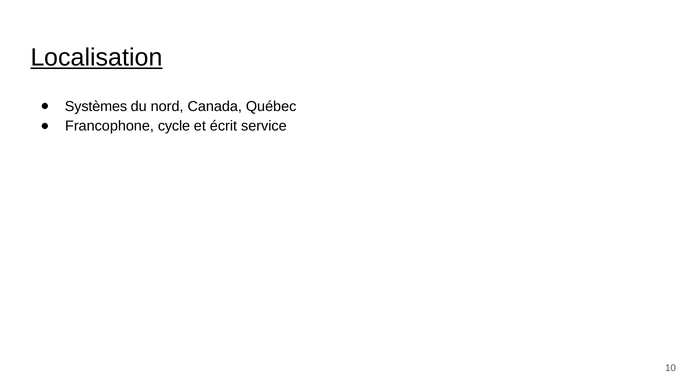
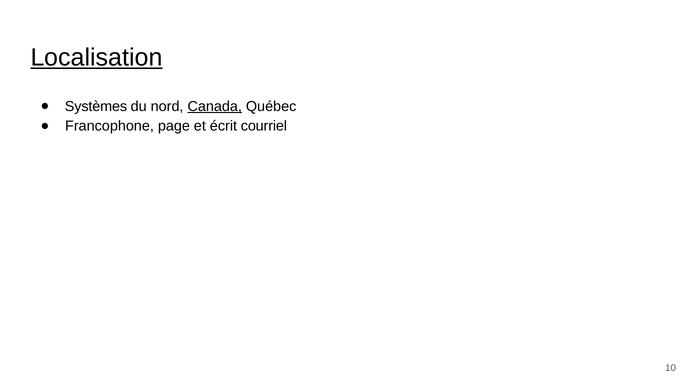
Canada underline: none -> present
cycle: cycle -> page
service: service -> courriel
